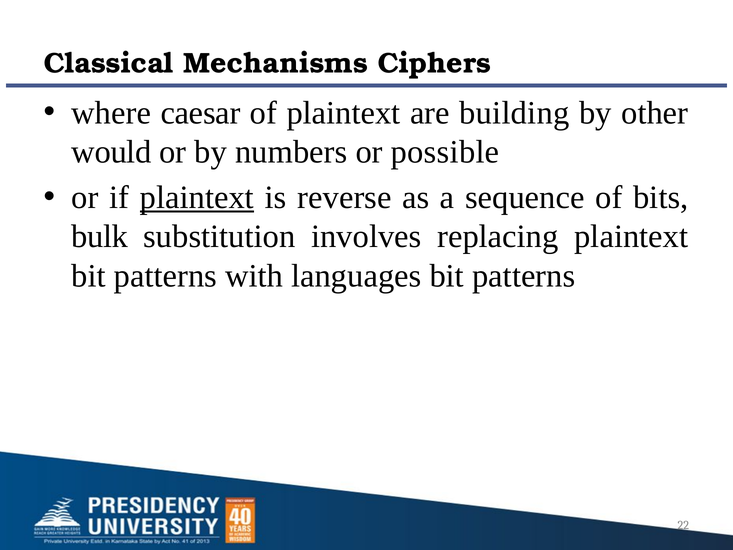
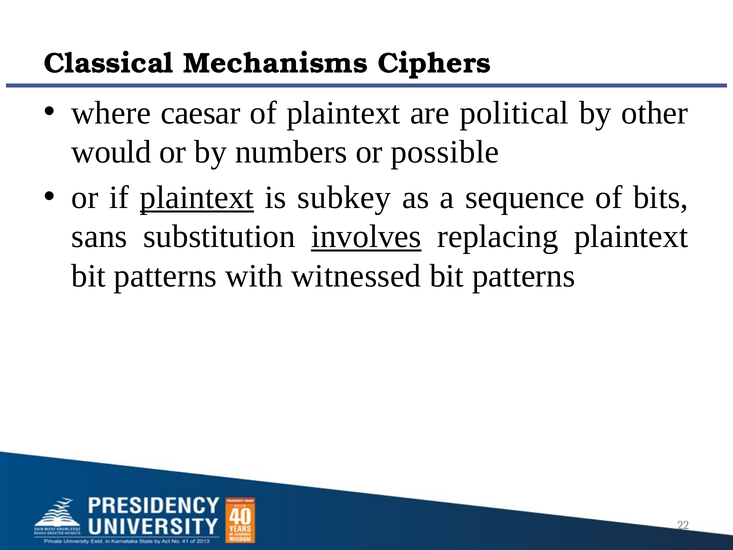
building: building -> political
reverse: reverse -> subkey
bulk: bulk -> sans
involves underline: none -> present
languages: languages -> witnessed
